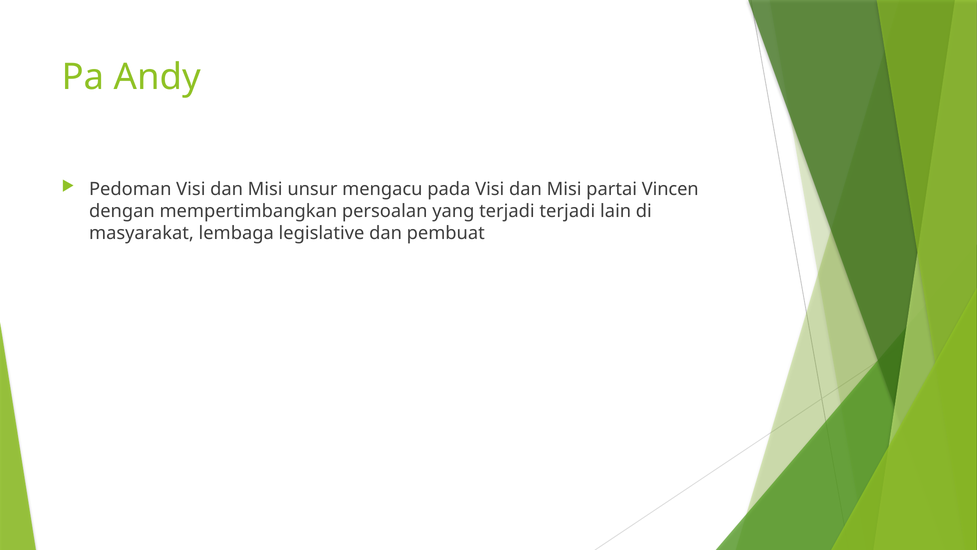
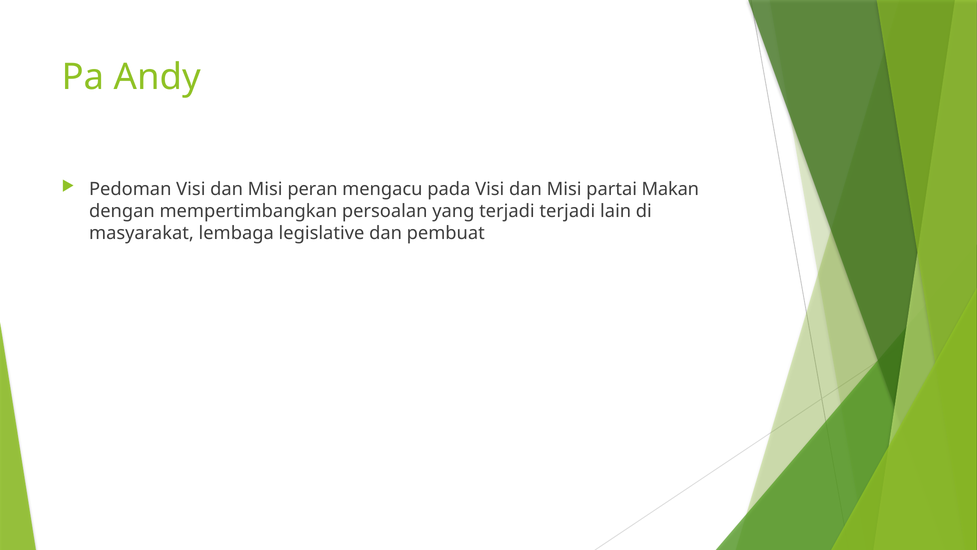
unsur: unsur -> peran
Vincen: Vincen -> Makan
